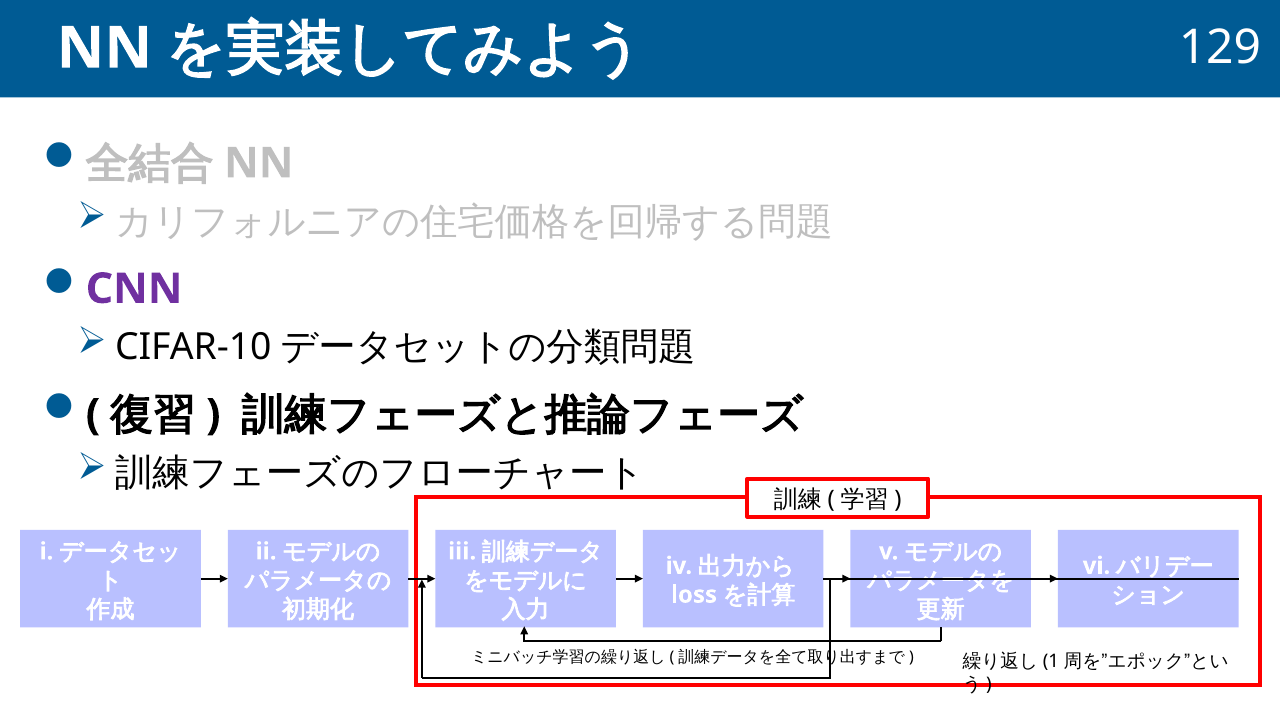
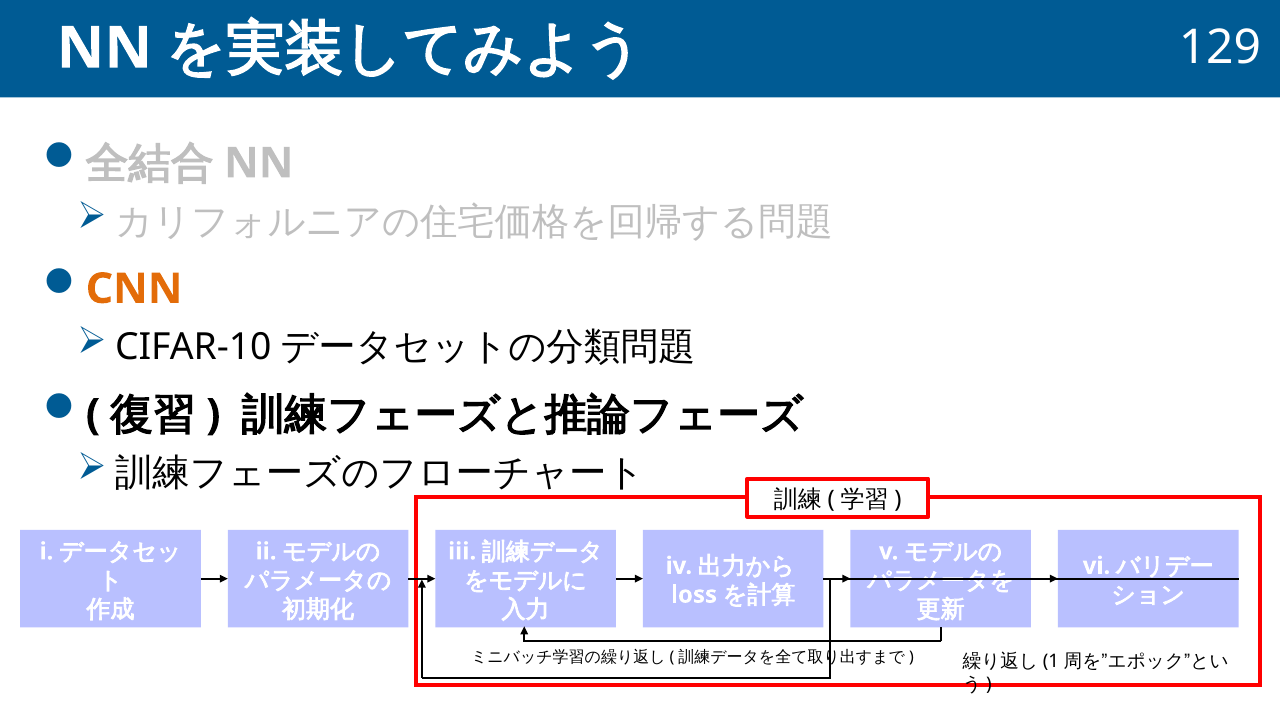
CNN colour: purple -> orange
